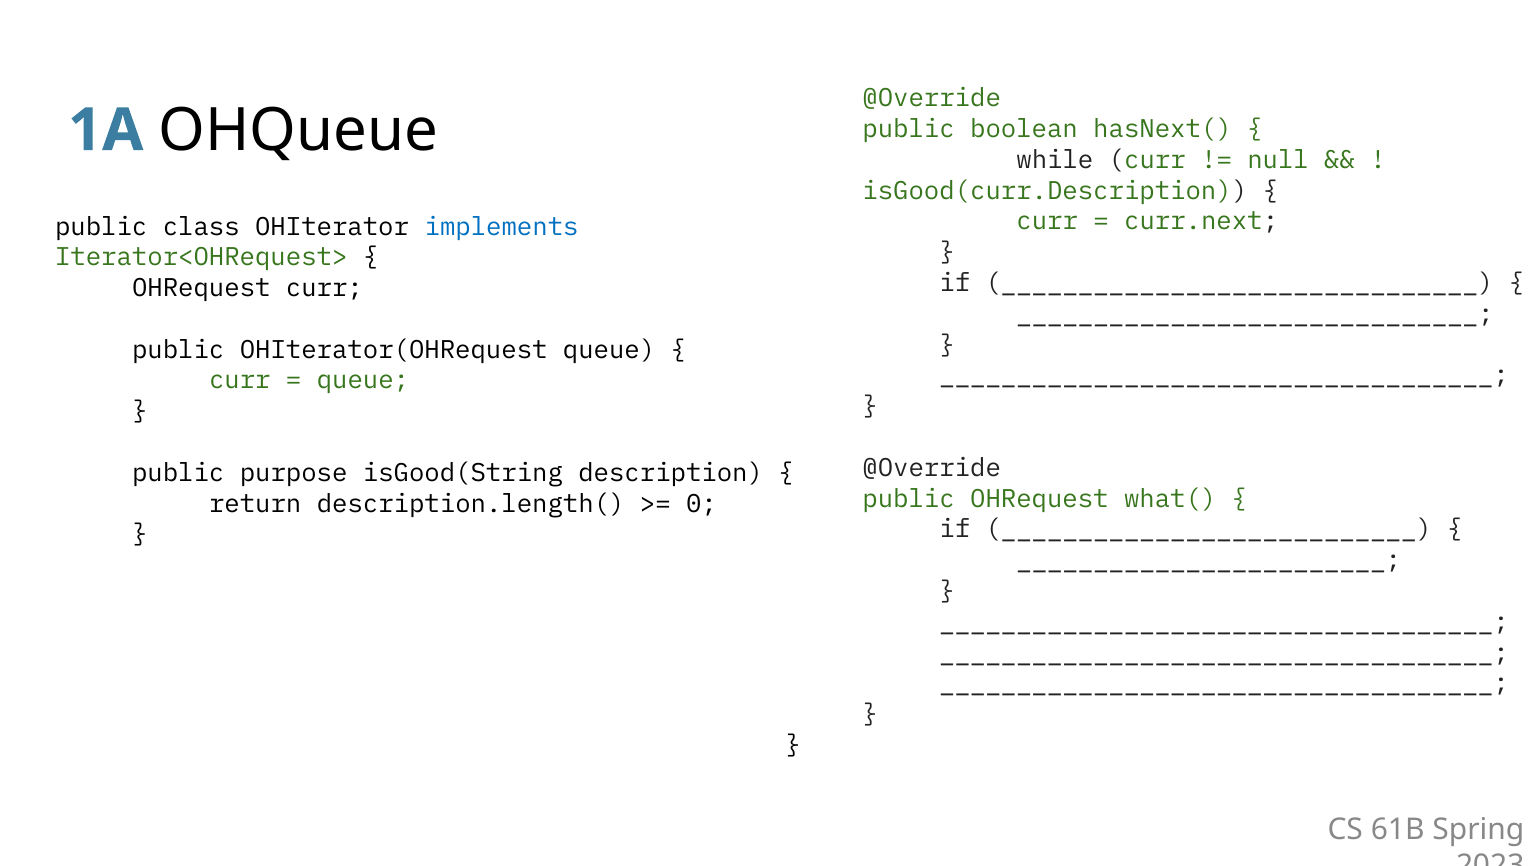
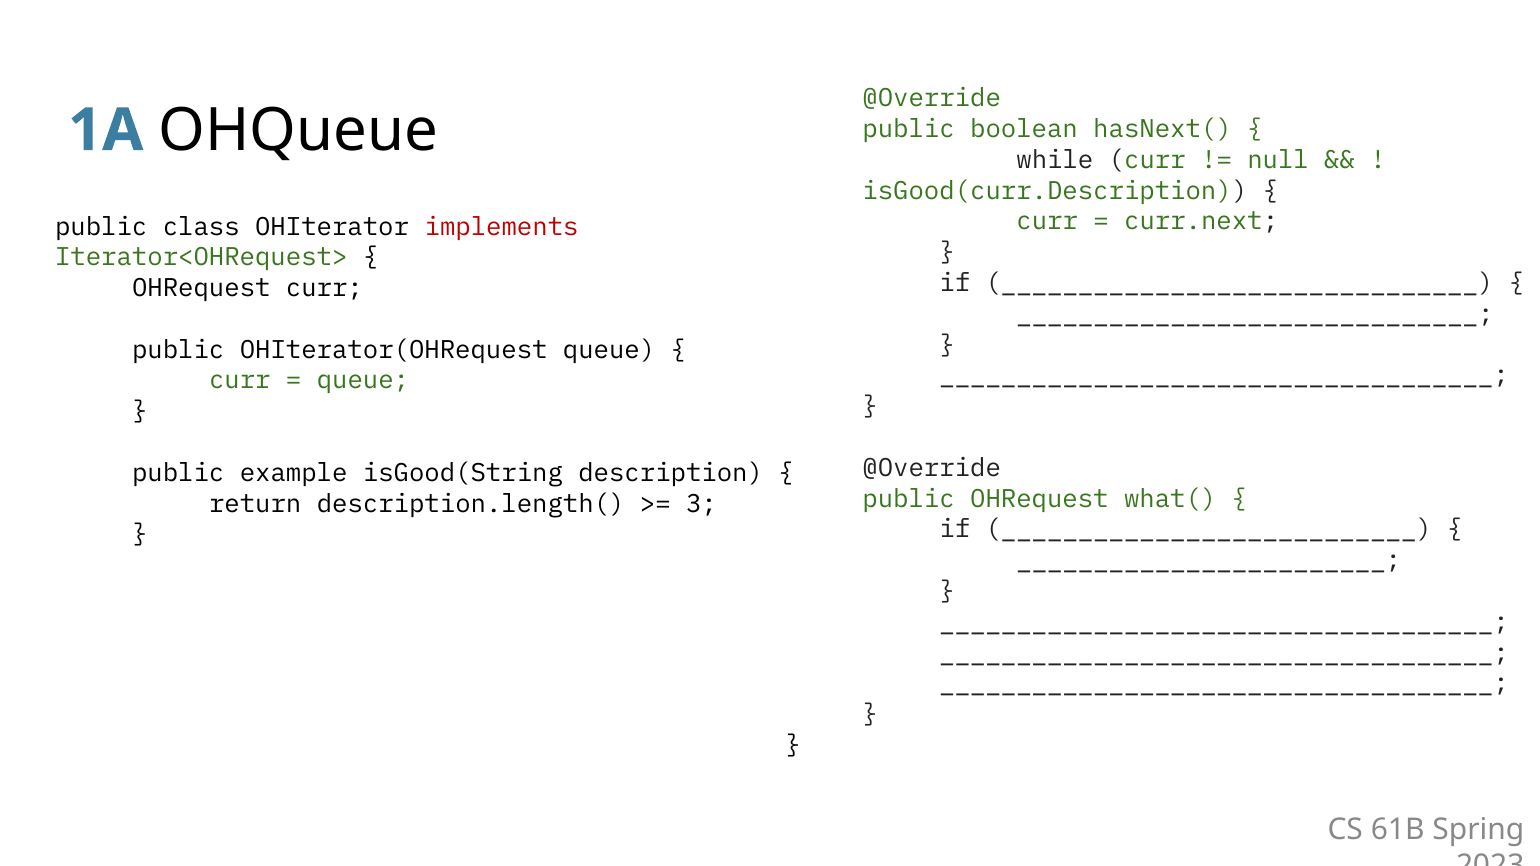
implements colour: blue -> red
purpose: purpose -> example
0: 0 -> 3
